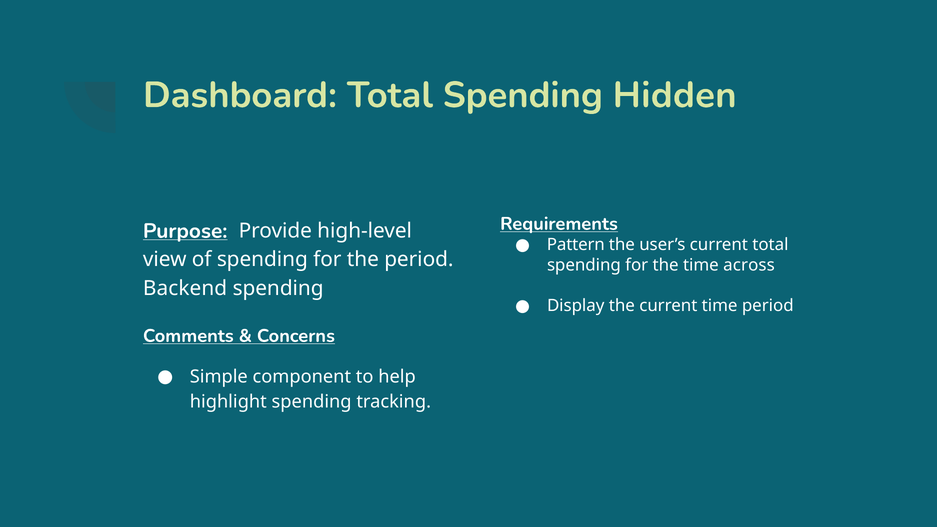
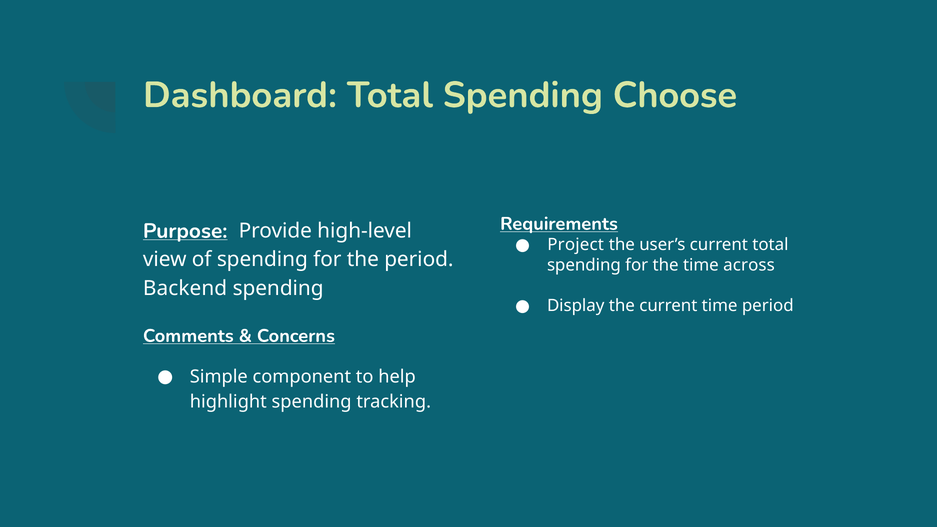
Hidden: Hidden -> Choose
Pattern: Pattern -> Project
